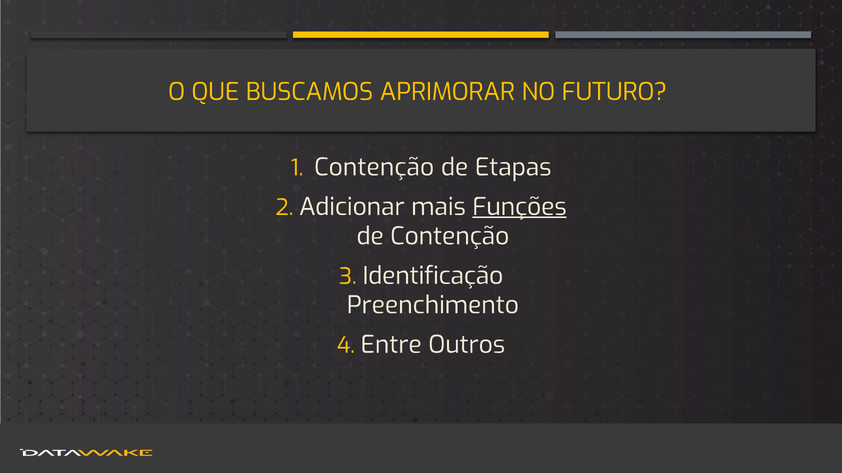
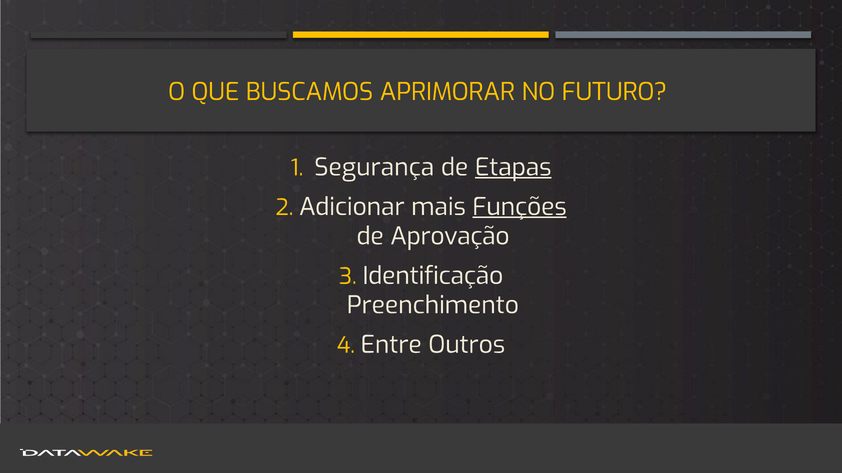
Contenção at (374, 167): Contenção -> Segurança
Etapas underline: none -> present
de Contenção: Contenção -> Aprovação
